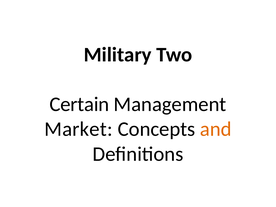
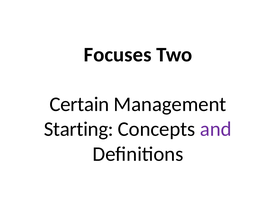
Military: Military -> Focuses
Market: Market -> Starting
and colour: orange -> purple
